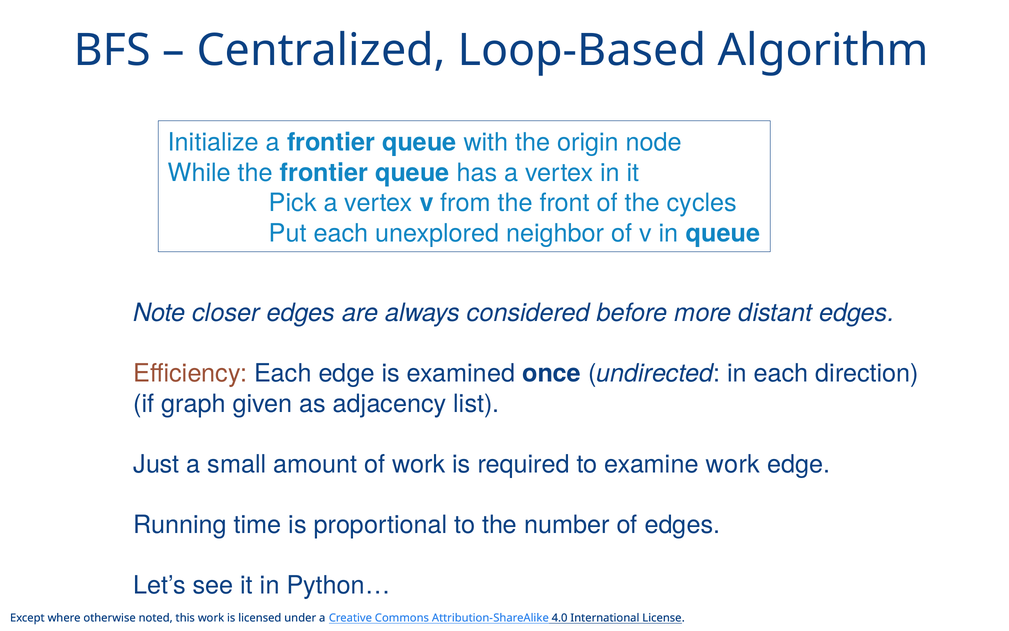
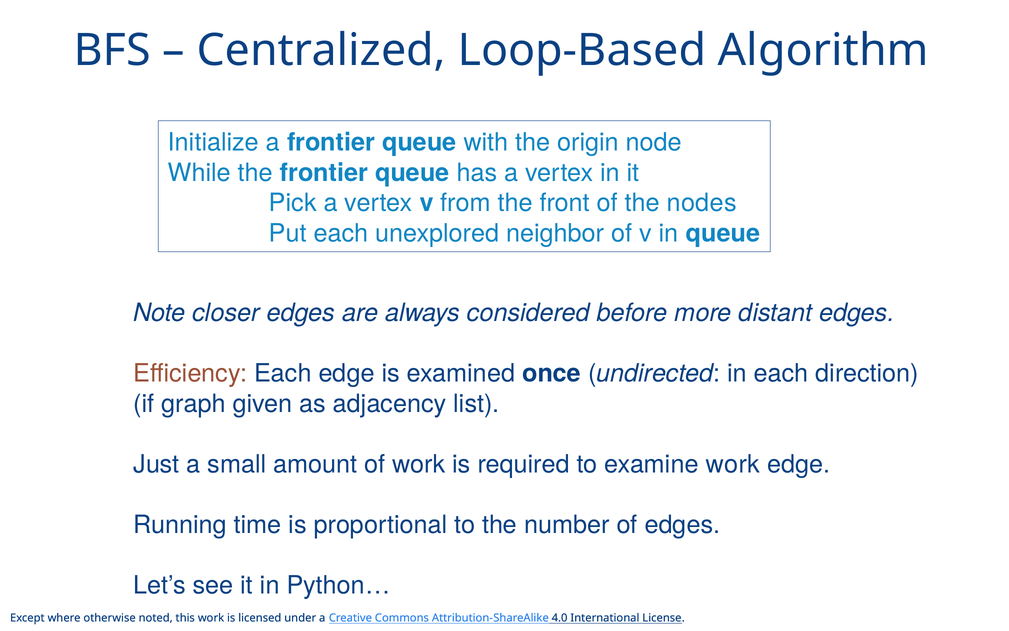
cycles: cycles -> nodes
